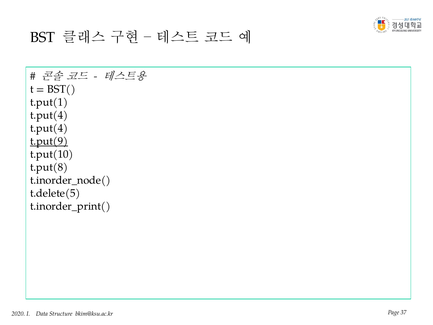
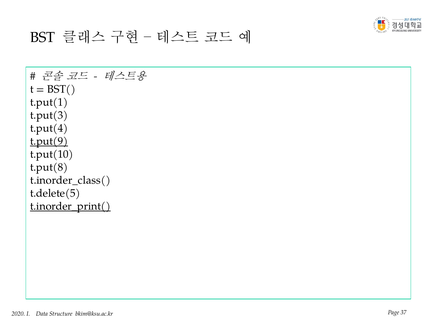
t.put(4 at (49, 115): t.put(4 -> t.put(3
t.inorder_node(: t.inorder_node( -> t.inorder_class(
t.inorder_print( underline: none -> present
